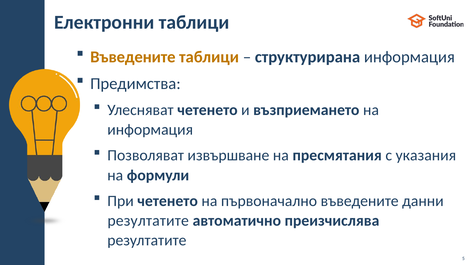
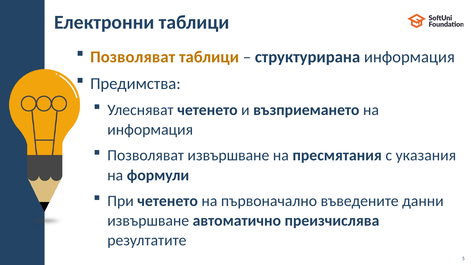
Въведените at (133, 57): Въведените -> Позволяват
резултатите at (148, 221): резултатите -> извършване
